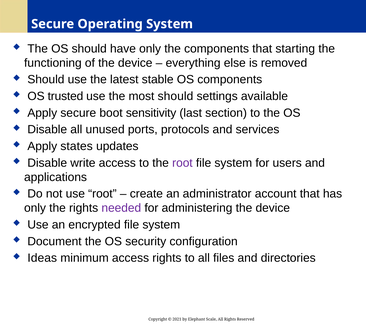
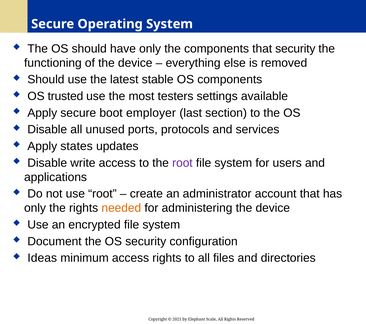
that starting: starting -> security
most should: should -> testers
sensitivity: sensitivity -> employer
needed colour: purple -> orange
